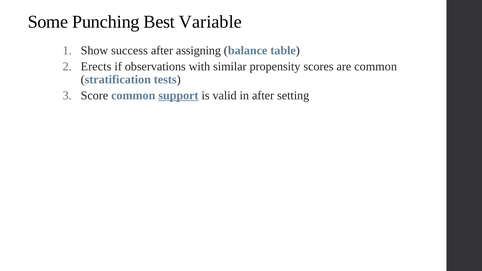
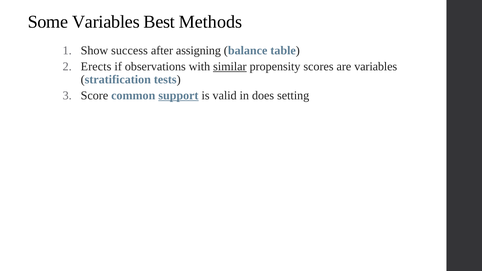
Some Punching: Punching -> Variables
Variable: Variable -> Methods
similar underline: none -> present
are common: common -> variables
in after: after -> does
